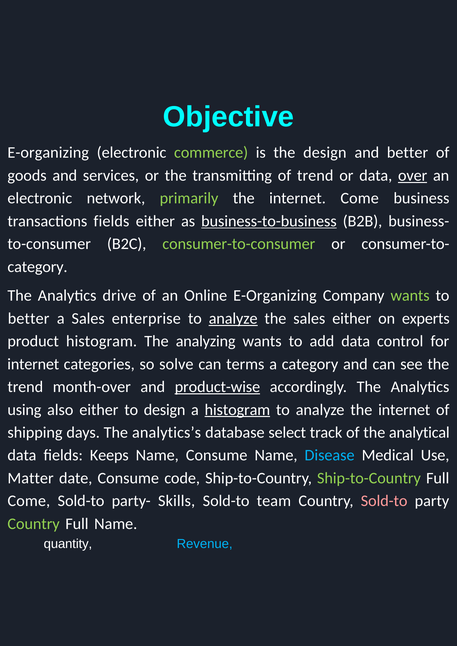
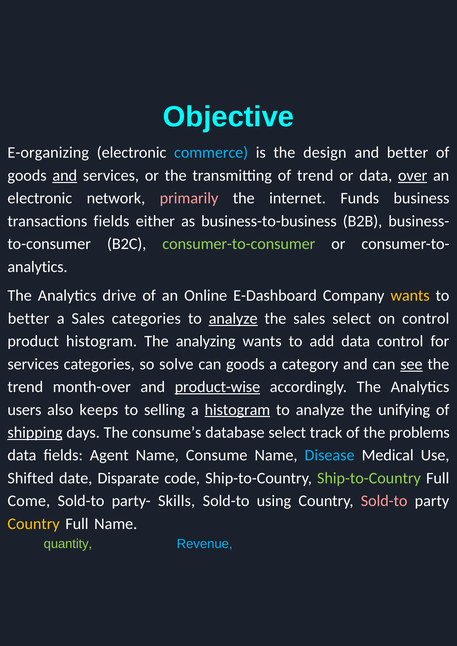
commerce colour: light green -> light blue
and at (65, 175) underline: none -> present
primarily colour: light green -> pink
internet Come: Come -> Funds
business-to-business underline: present -> none
category at (38, 267): category -> analytics
Online E-Organizing: E-Organizing -> E-Dashboard
wants at (410, 295) colour: light green -> yellow
Sales enterprise: enterprise -> categories
sales either: either -> select
on experts: experts -> control
internet at (33, 364): internet -> services
can terms: terms -> goods
see underline: none -> present
using: using -> users
also either: either -> keeps
to design: design -> selling
analyze the internet: internet -> unifying
shipping underline: none -> present
analytics’s: analytics’s -> consume’s
analytical: analytical -> problems
fields Keeps: Keeps -> Agent
Matter: Matter -> Shifted
date Consume: Consume -> Disparate
team: team -> using
Country at (34, 523) colour: light green -> yellow
quantity colour: white -> light green
